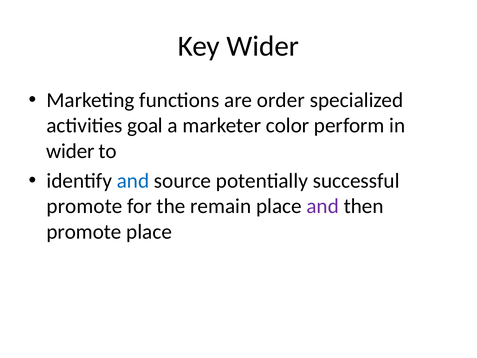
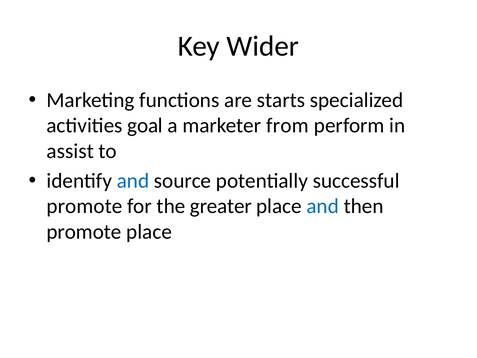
order: order -> starts
color: color -> from
wider at (70, 151): wider -> assist
remain: remain -> greater
and at (323, 206) colour: purple -> blue
